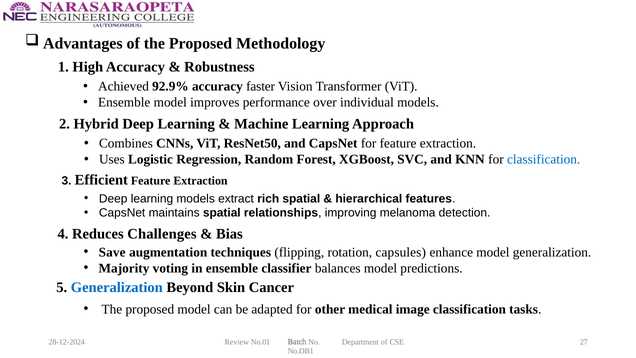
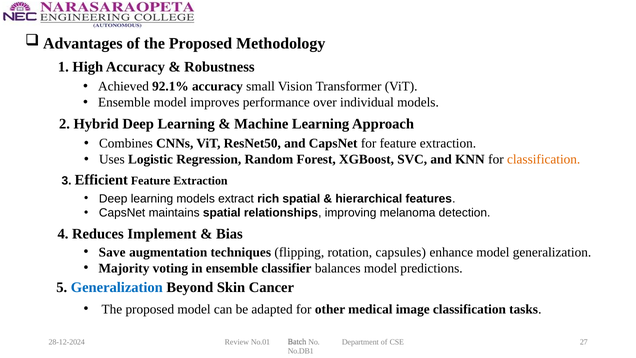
92.9%: 92.9% -> 92.1%
faster: faster -> small
classification at (544, 159) colour: blue -> orange
Challenges: Challenges -> Implement
